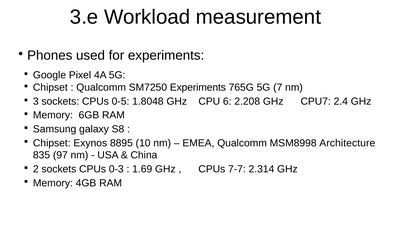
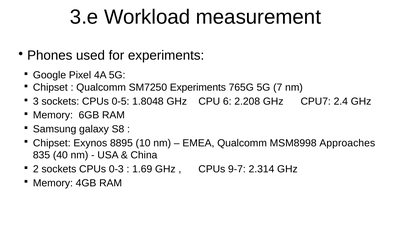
Architecture: Architecture -> Approaches
97: 97 -> 40
7-7: 7-7 -> 9-7
